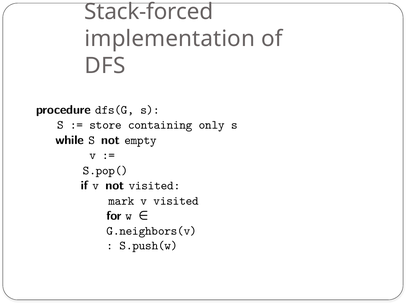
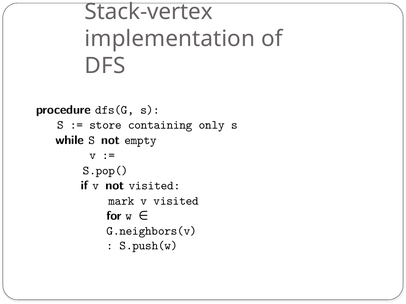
Stack-forced: Stack-forced -> Stack-vertex
